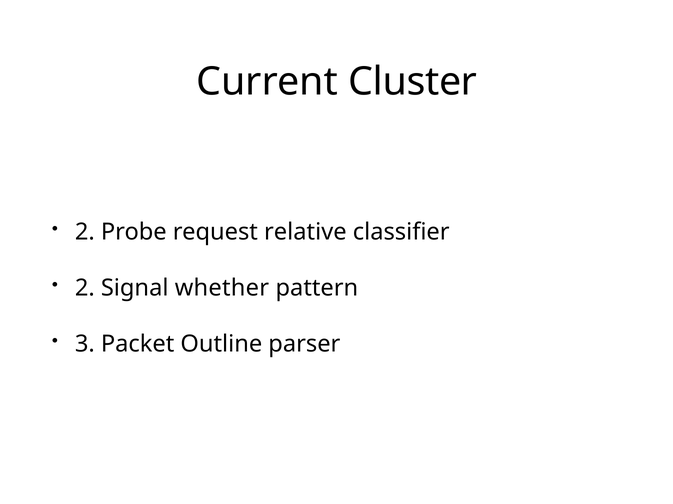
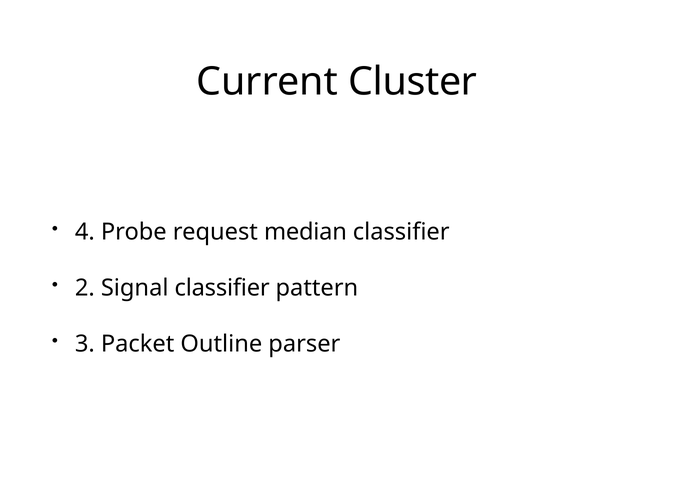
2 at (85, 233): 2 -> 4
relative: relative -> median
Signal whether: whether -> classifier
